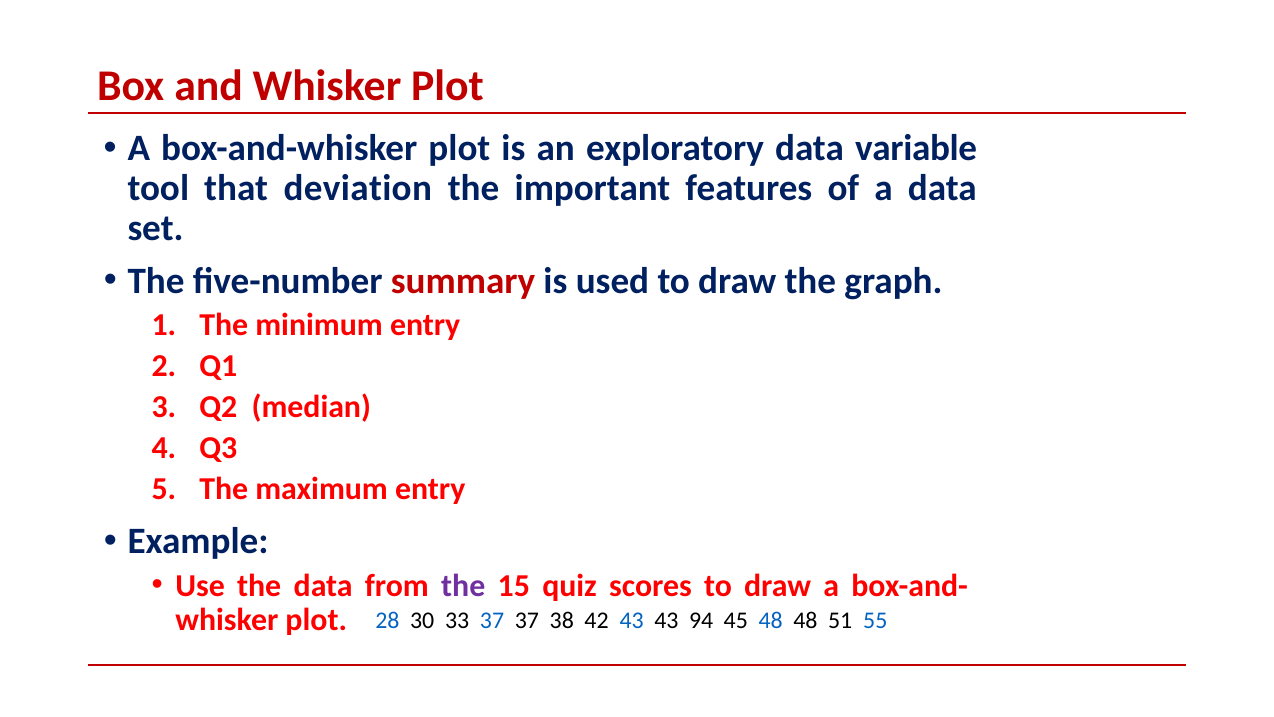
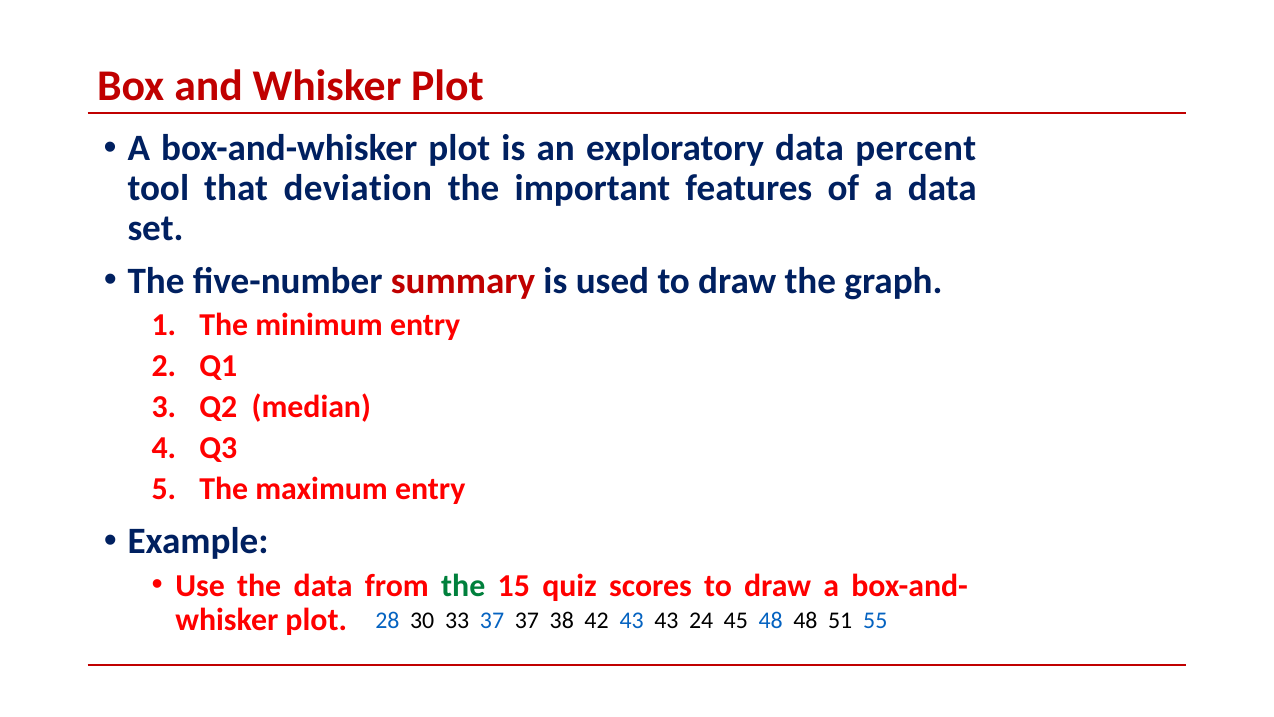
variable: variable -> percent
the at (463, 585) colour: purple -> green
94: 94 -> 24
